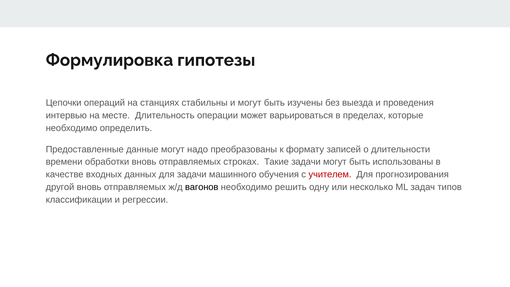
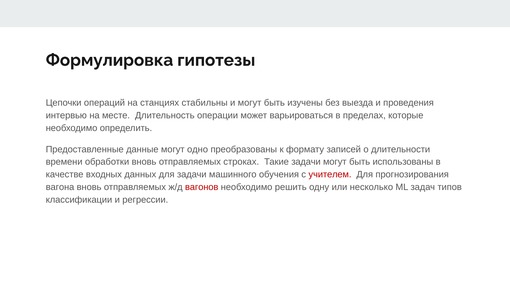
надо: надо -> одно
другой: другой -> вагона
вагонов colour: black -> red
